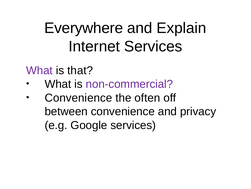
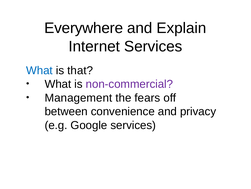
What at (39, 70) colour: purple -> blue
Convenience at (78, 98): Convenience -> Management
often: often -> fears
